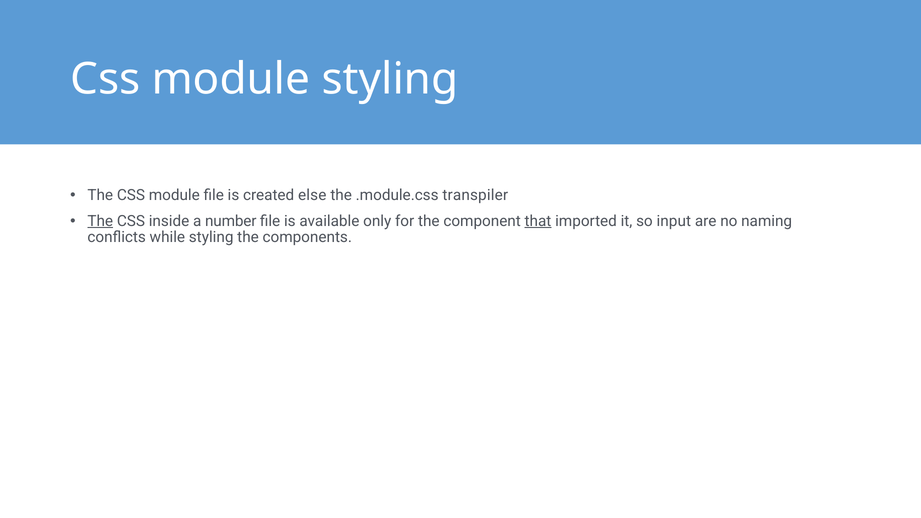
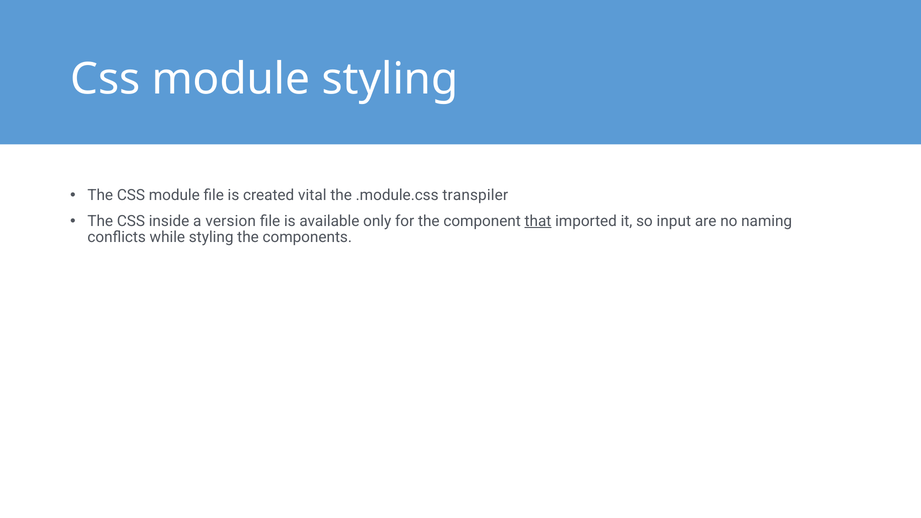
else: else -> vital
The at (100, 221) underline: present -> none
number: number -> version
